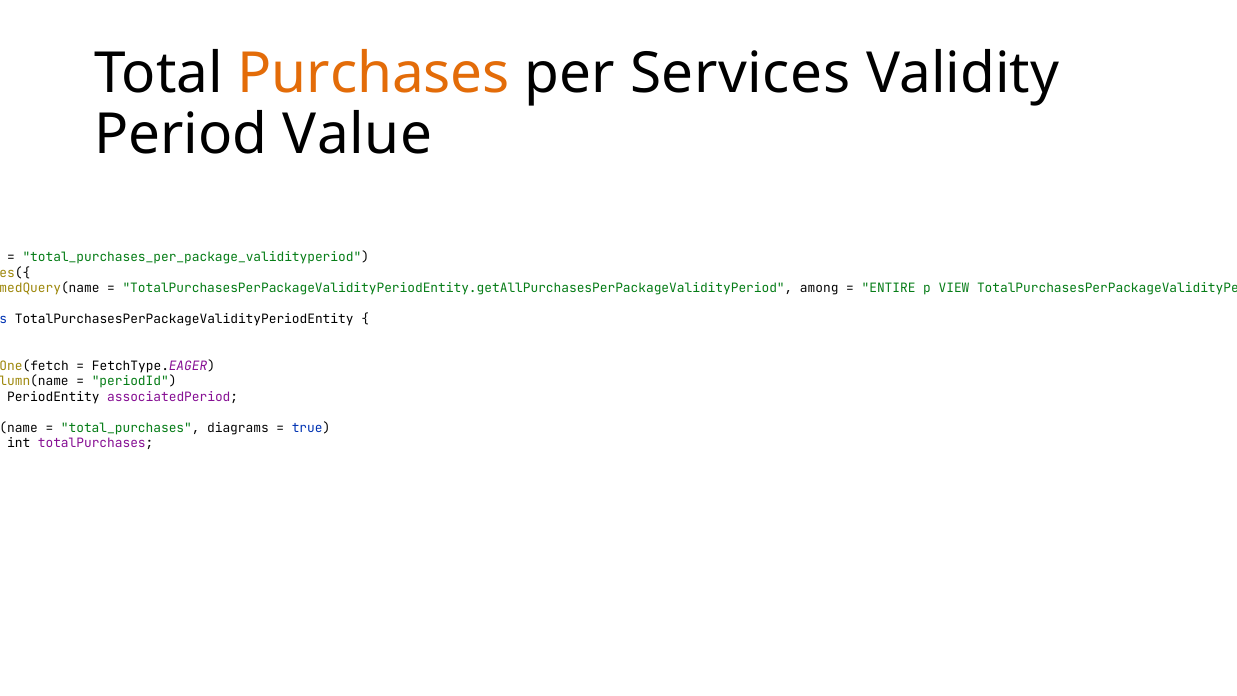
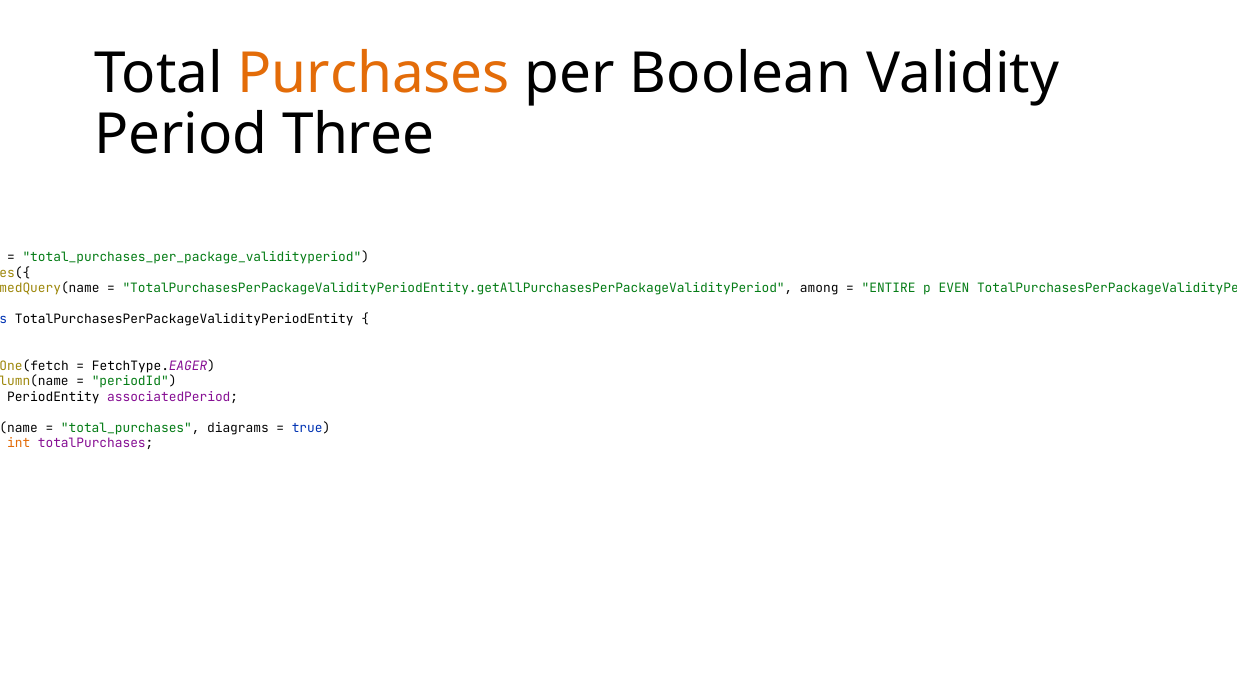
Services: Services -> Boolean
Value: Value -> Three
VIEW: VIEW -> EVEN
int colour: black -> orange
